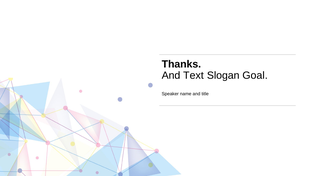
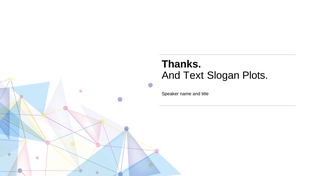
Goal: Goal -> Plots
